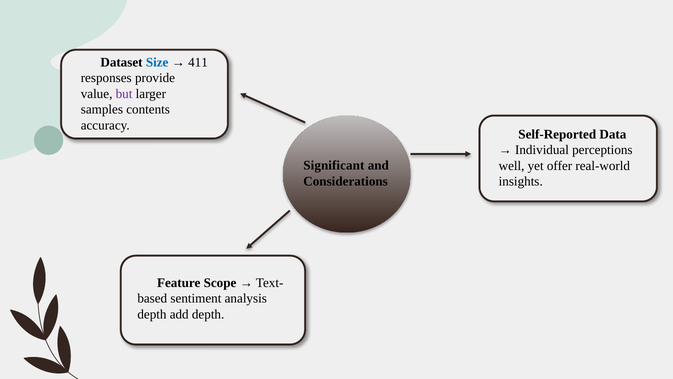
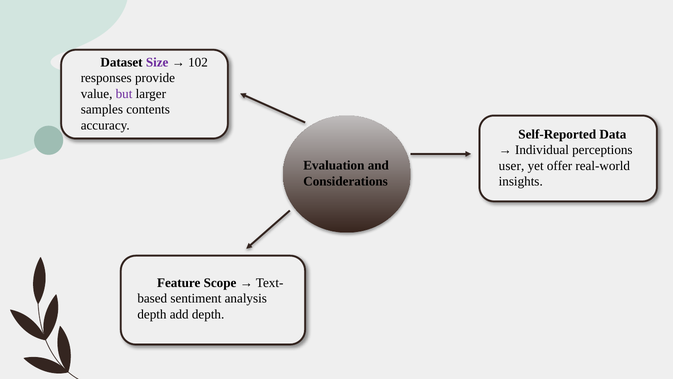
Size colour: blue -> purple
411: 411 -> 102
Significant: Significant -> Evaluation
well: well -> user
